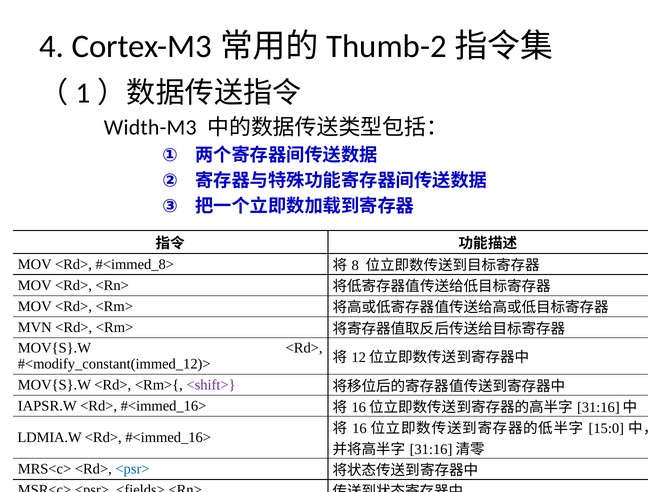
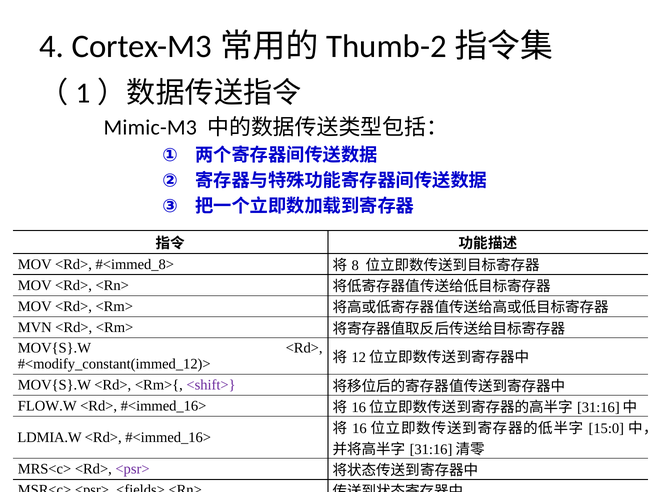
Width-M3: Width-M3 -> Mimic-M3
IAPSR.W: IAPSR.W -> FLOW.W
<psr> colour: blue -> purple
